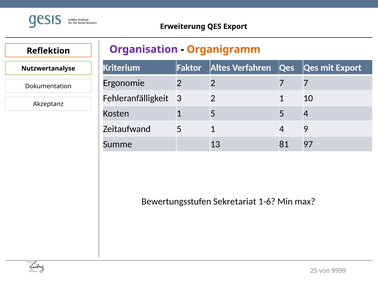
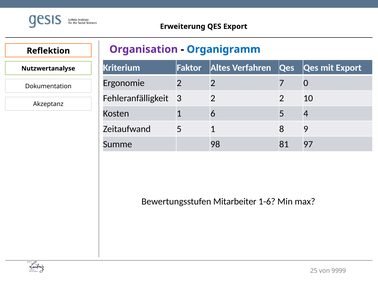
Organigramm colour: orange -> blue
7 7: 7 -> 0
3 2 1: 1 -> 2
1 5: 5 -> 6
1 4: 4 -> 8
13: 13 -> 98
Sekretariat: Sekretariat -> Mitarbeiter
